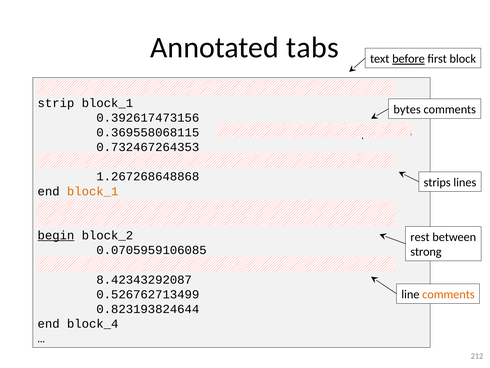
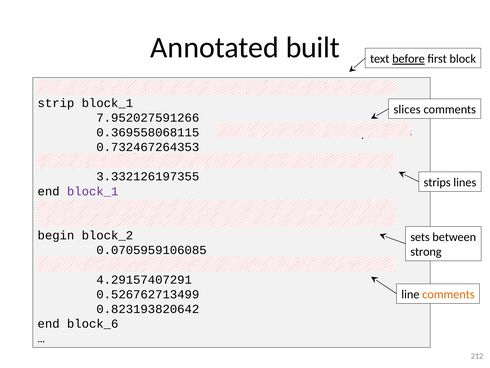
tabs: tabs -> built
bytes: bytes -> slices
0.392617473156: 0.392617473156 -> 7.952027591266
1.267268648868: 1.267268648868 -> 3.332126197355
block_1 at (93, 191) colour: orange -> purple
begin underline: present -> none
rest: rest -> sets
8.42343292087: 8.42343292087 -> 4.29157407291
0.823193824644: 0.823193824644 -> 0.823193820642
block_4: block_4 -> block_6
